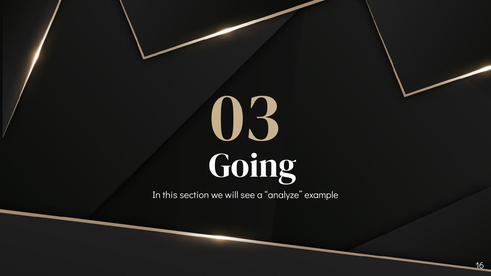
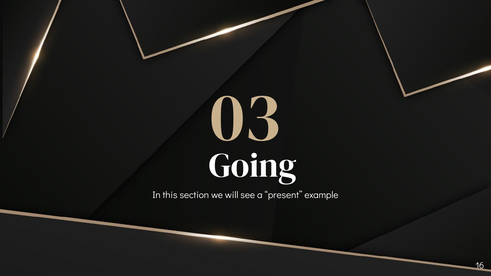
analyze: analyze -> present
